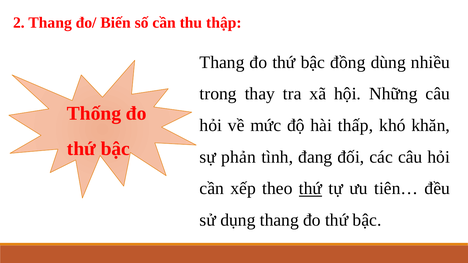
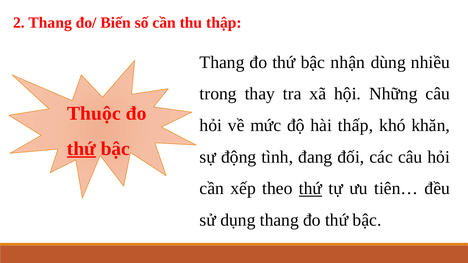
đồng: đồng -> nhận
Thống: Thống -> Thuộc
thứ at (81, 149) underline: none -> present
phản: phản -> động
